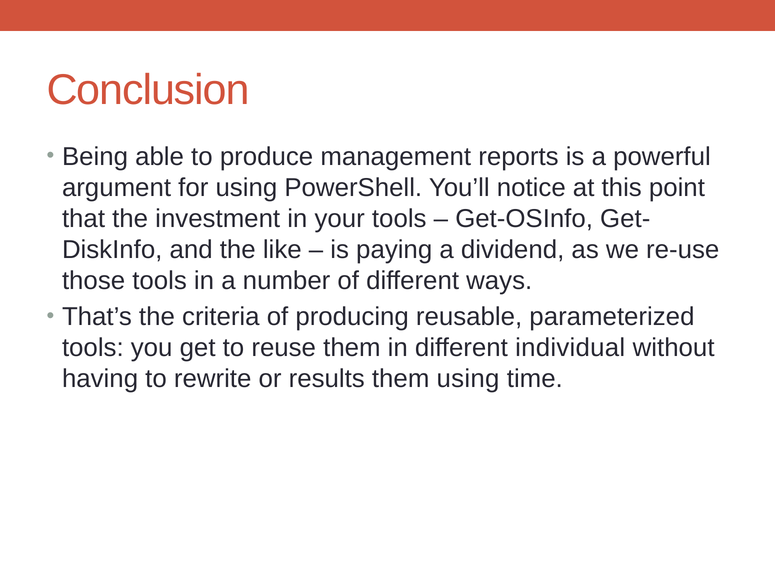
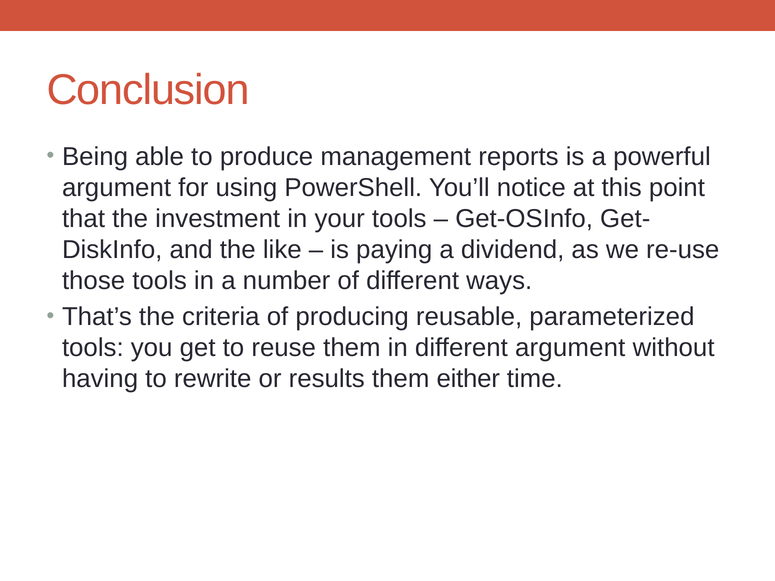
different individual: individual -> argument
them using: using -> either
